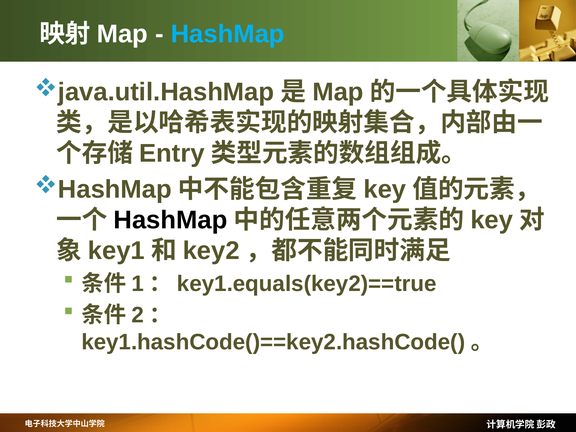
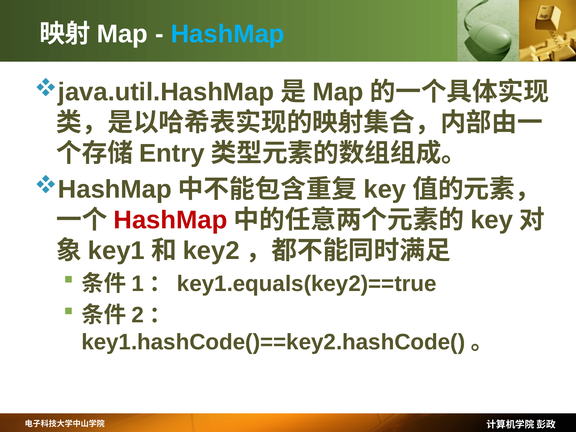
HashMap at (170, 220) colour: black -> red
